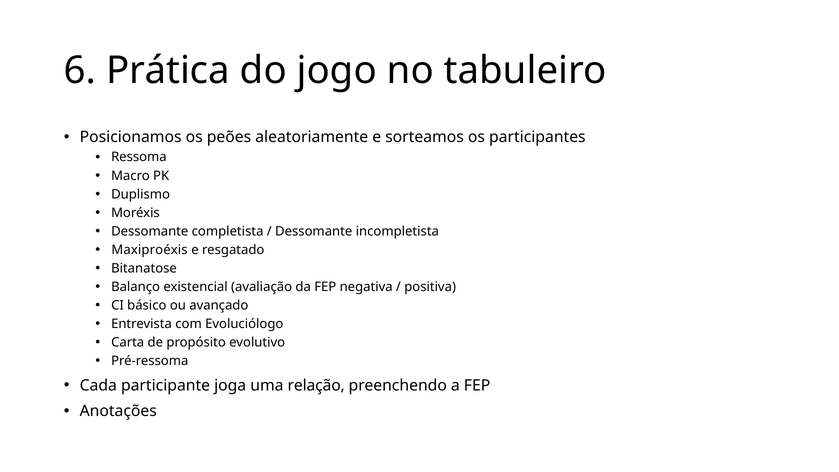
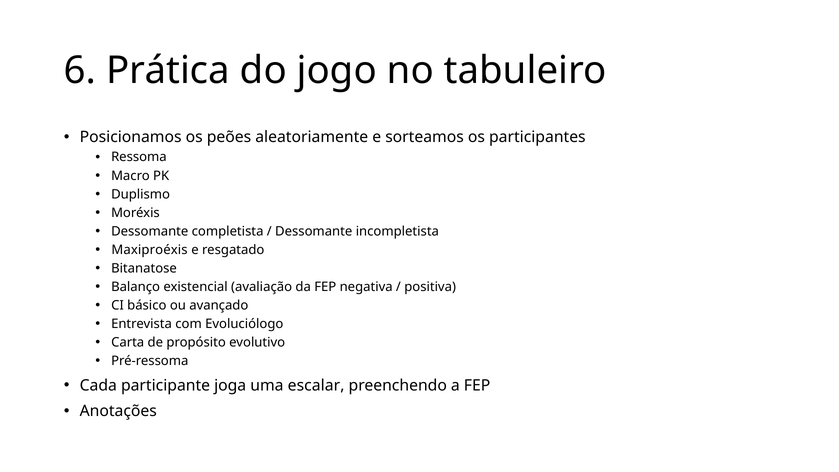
relação: relação -> escalar
